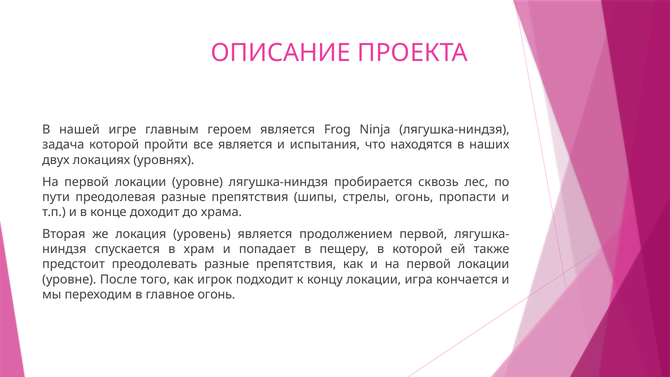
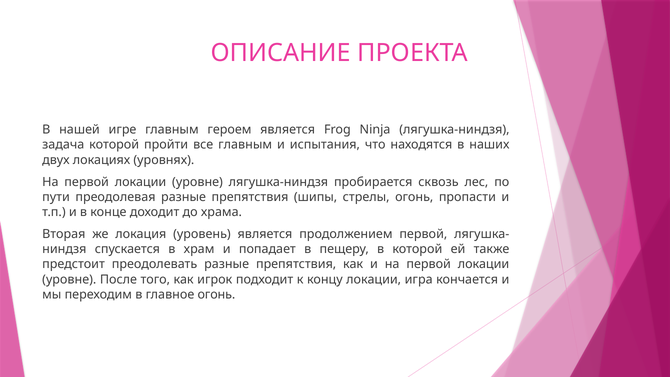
все является: является -> главным
